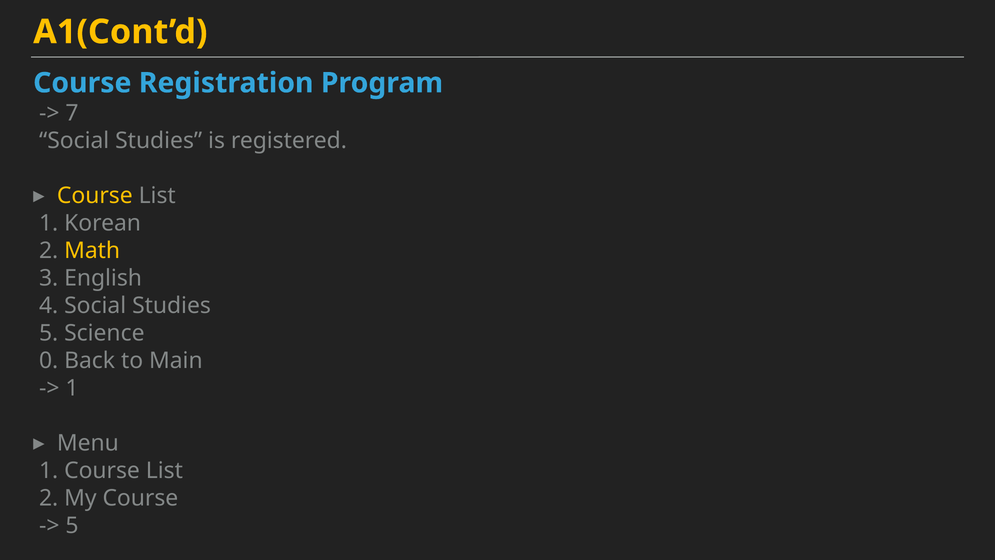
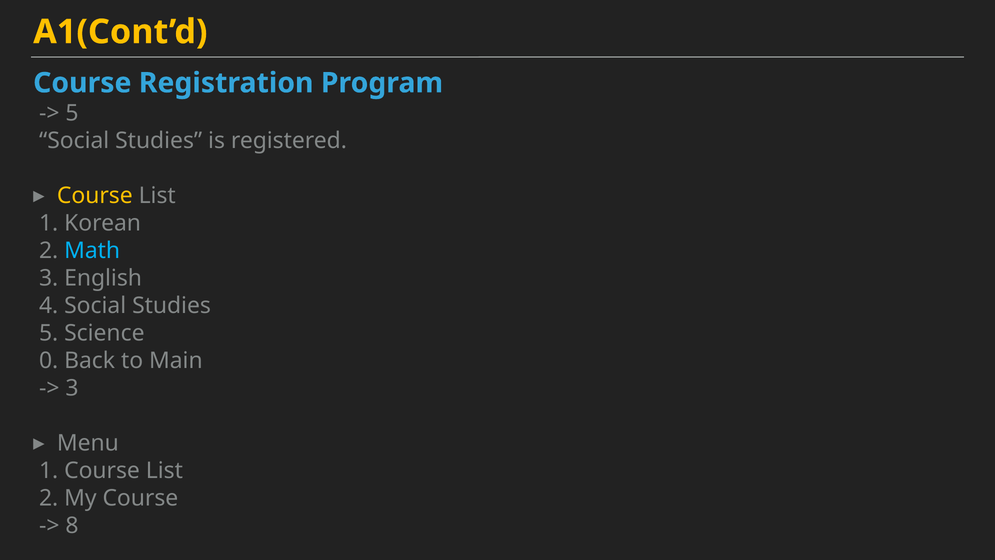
7 at (72, 113): 7 -> 5
Math colour: yellow -> light blue
1 at (72, 388): 1 -> 3
5 at (72, 525): 5 -> 8
